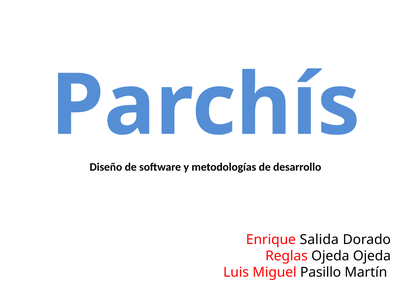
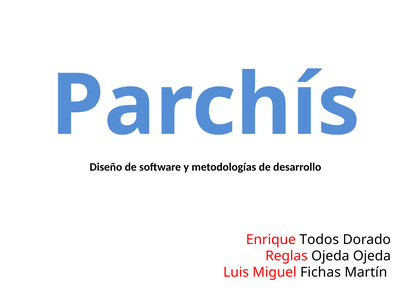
Salida: Salida -> Todos
Pasillo: Pasillo -> Fichas
